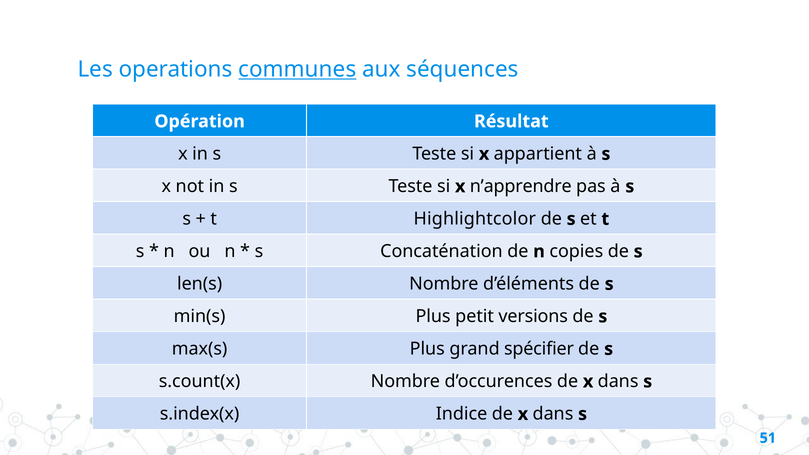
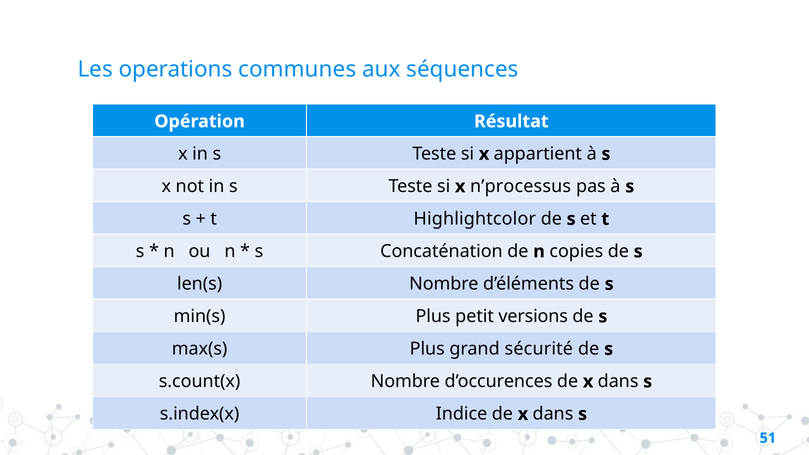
communes underline: present -> none
n’apprendre: n’apprendre -> n’processus
spécifier: spécifier -> sécurité
